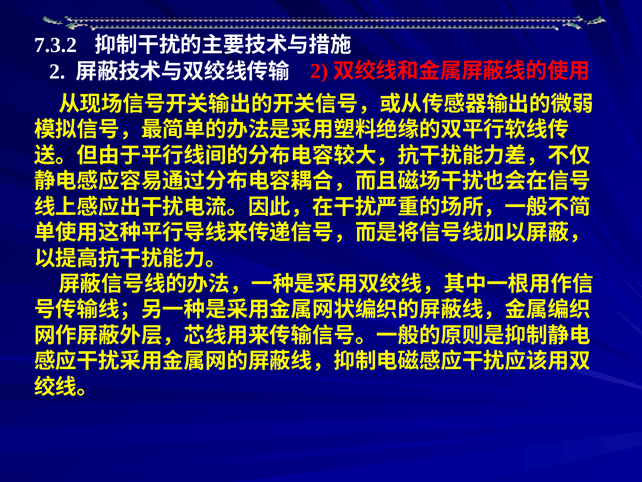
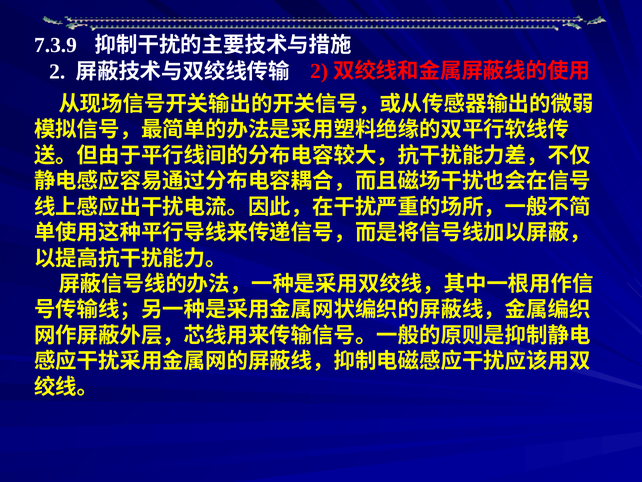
7.3.2: 7.3.2 -> 7.3.9
